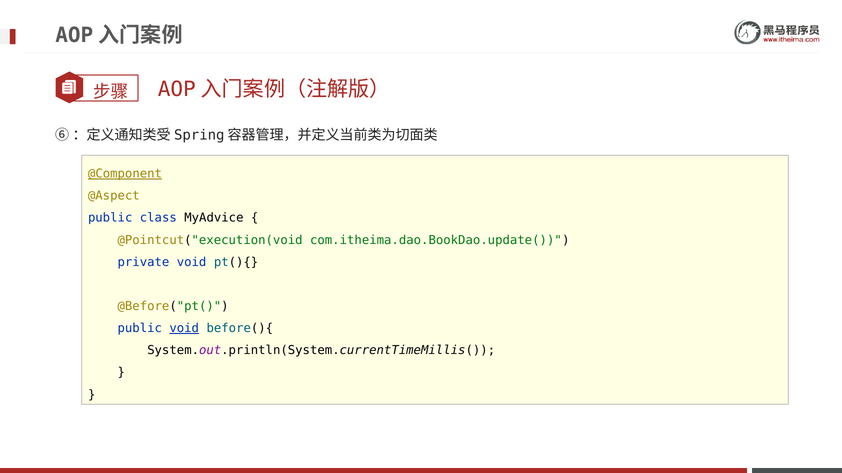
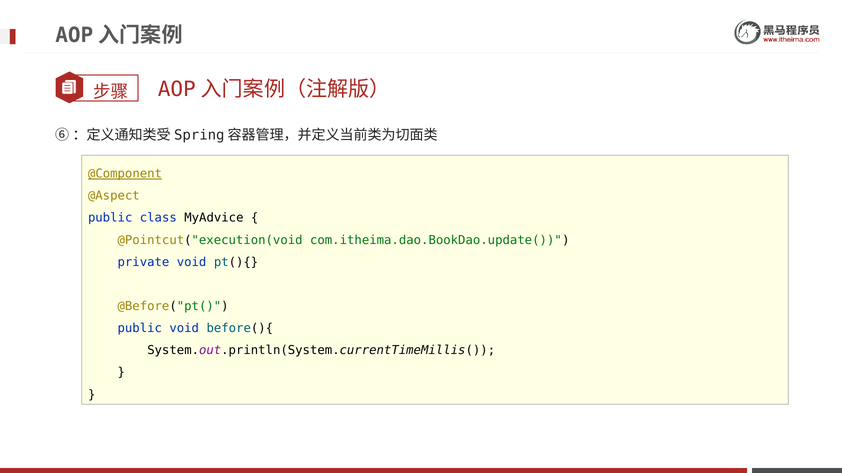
void at (184, 329) underline: present -> none
